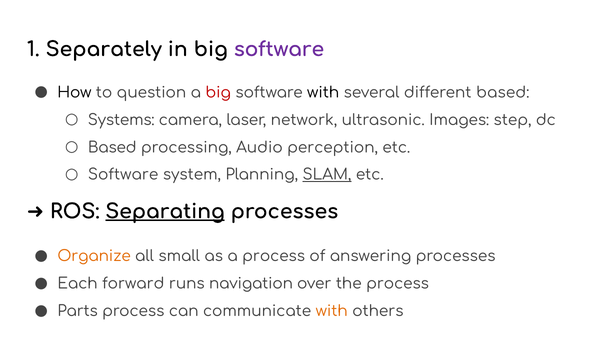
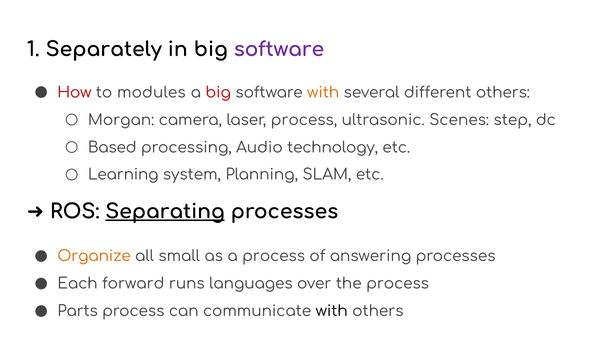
How colour: black -> red
question: question -> modules
with at (323, 93) colour: black -> orange
different based: based -> others
Systems: Systems -> Morgan
laser network: network -> process
Images: Images -> Scenes
perception: perception -> technology
Software at (123, 175): Software -> Learning
SLAM underline: present -> none
navigation: navigation -> languages
with at (332, 311) colour: orange -> black
